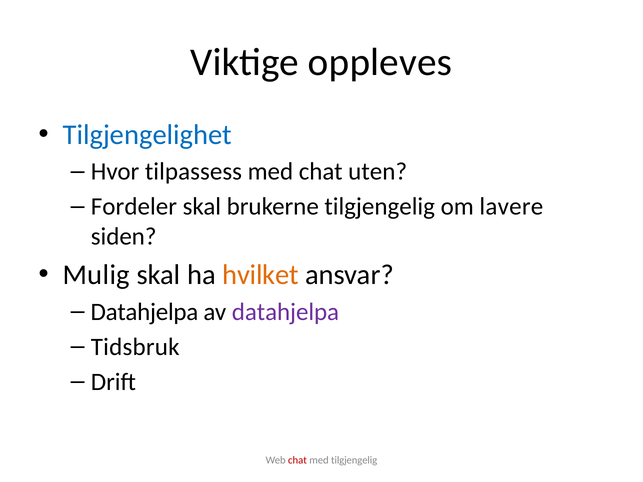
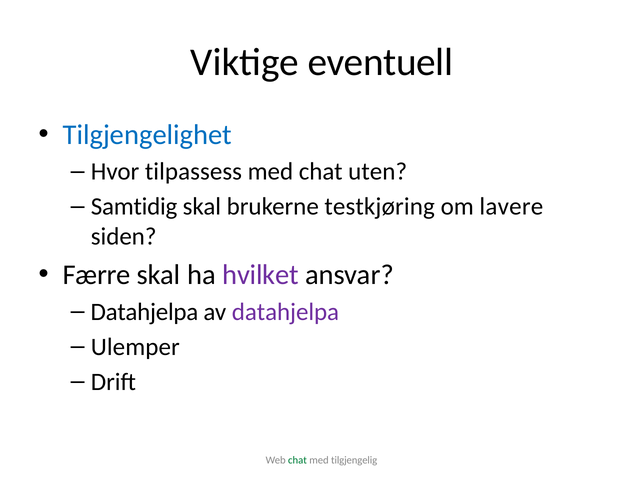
oppleves: oppleves -> eventuell
Fordeler: Fordeler -> Samtidig
brukerne tilgjengelig: tilgjengelig -> testkjøring
Mulig: Mulig -> Færre
hvilket colour: orange -> purple
Tidsbruk: Tidsbruk -> Ulemper
chat at (298, 460) colour: red -> green
